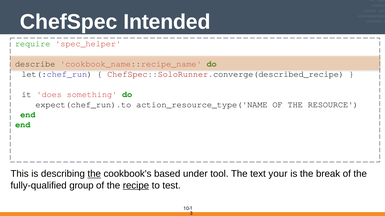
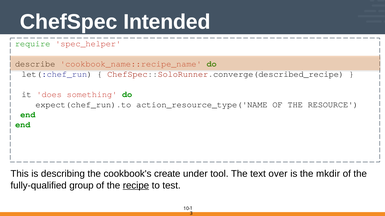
the at (94, 174) underline: present -> none
based: based -> create
your: your -> over
break: break -> mkdir
